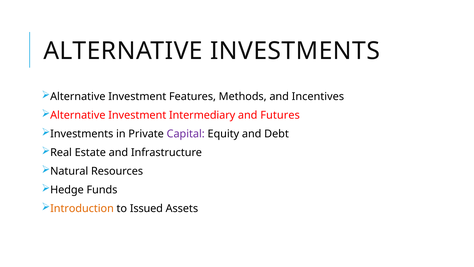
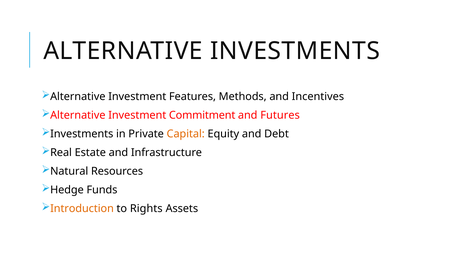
Intermediary: Intermediary -> Commitment
Capital colour: purple -> orange
Issued: Issued -> Rights
